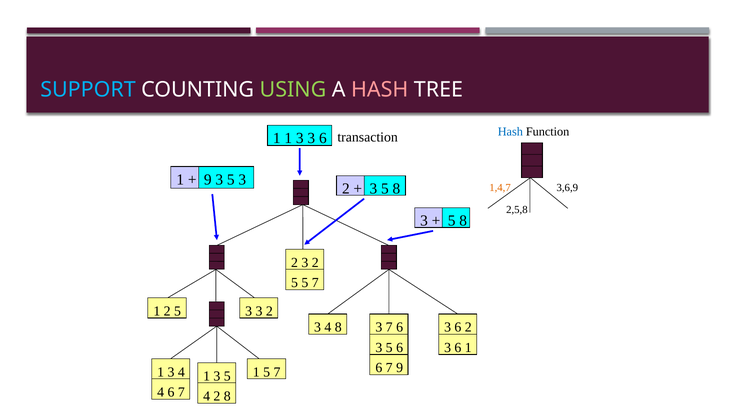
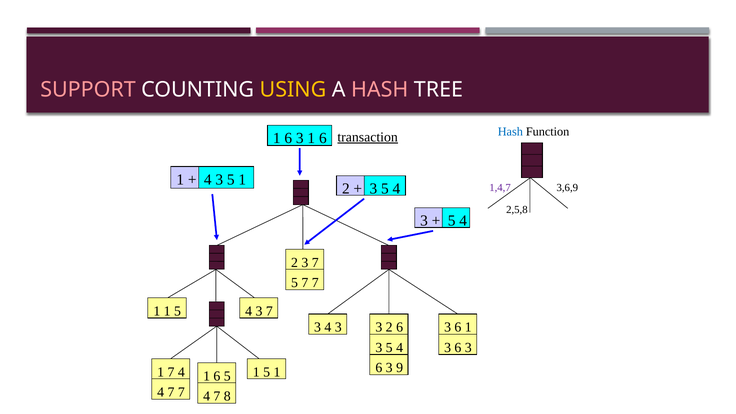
SUPPORT colour: light blue -> pink
USING colour: light green -> yellow
transaction underline: none -> present
1 at (288, 138): 1 -> 6
3 at (311, 138): 3 -> 1
9 at (208, 179): 9 -> 4
3 5 3: 3 -> 1
8 at (396, 189): 8 -> 4
1,4,7 colour: orange -> purple
8 at (463, 221): 8 -> 4
2 3 2: 2 -> 7
5 5: 5 -> 7
2 at (167, 311): 2 -> 1
3 at (249, 311): 3 -> 4
2 at (269, 311): 2 -> 7
3 4 8: 8 -> 3
3 7: 7 -> 2
3 6 2: 2 -> 1
6 at (400, 348): 6 -> 4
1 at (468, 348): 1 -> 3
7 at (389, 368): 7 -> 3
3 at (171, 372): 3 -> 7
1 5 7: 7 -> 1
3 at (217, 376): 3 -> 6
6 at (171, 392): 6 -> 7
2 at (217, 396): 2 -> 7
